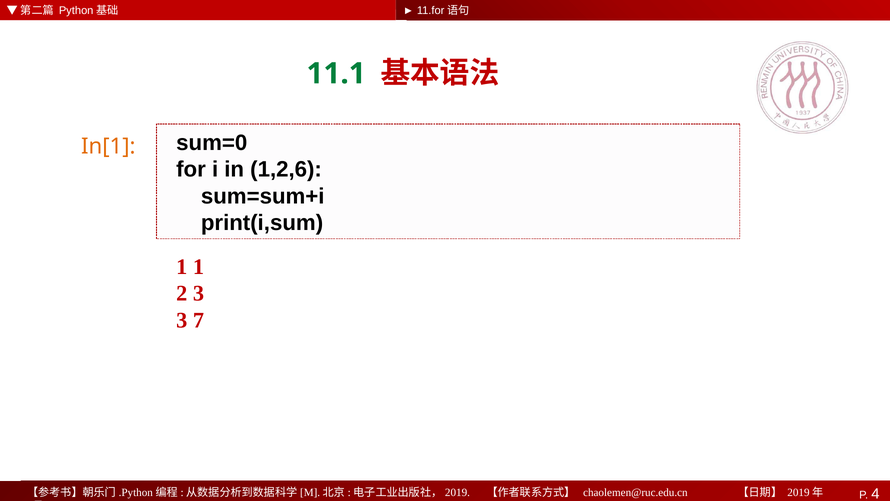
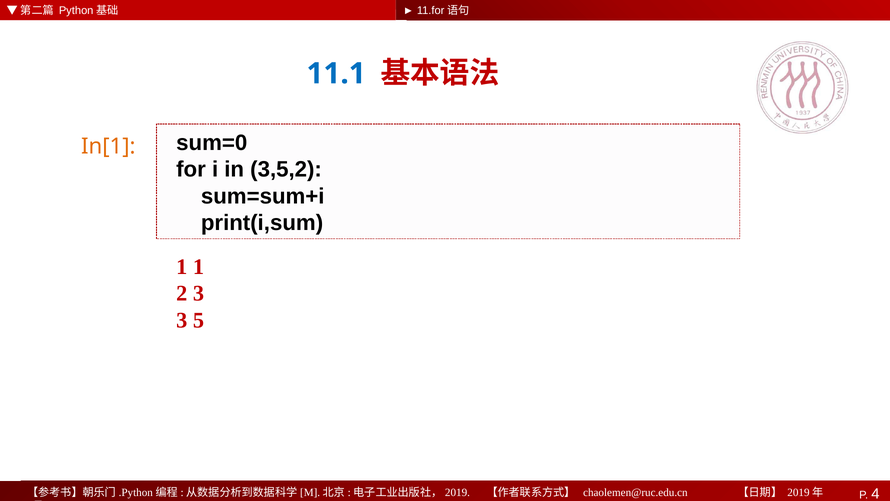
11.1 colour: green -> blue
1,2,6: 1,2,6 -> 3,5,2
7: 7 -> 5
